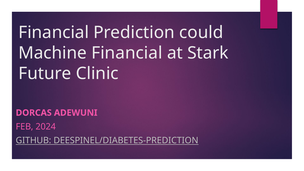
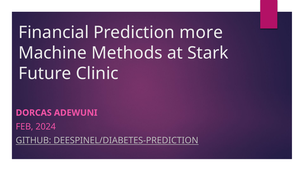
could: could -> more
Machine Financial: Financial -> Methods
